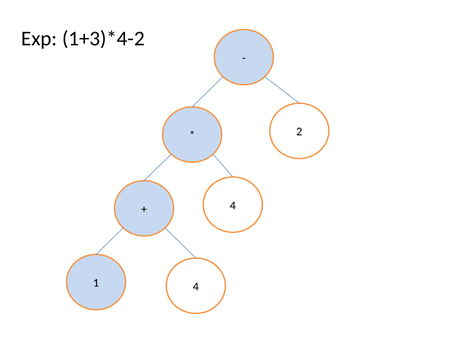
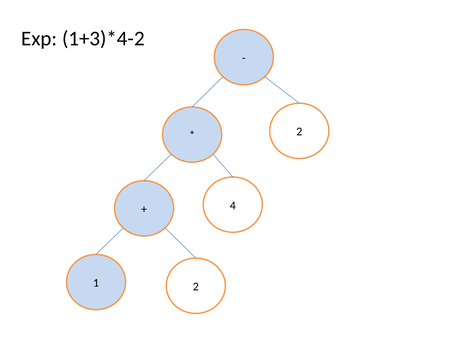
1 4: 4 -> 2
